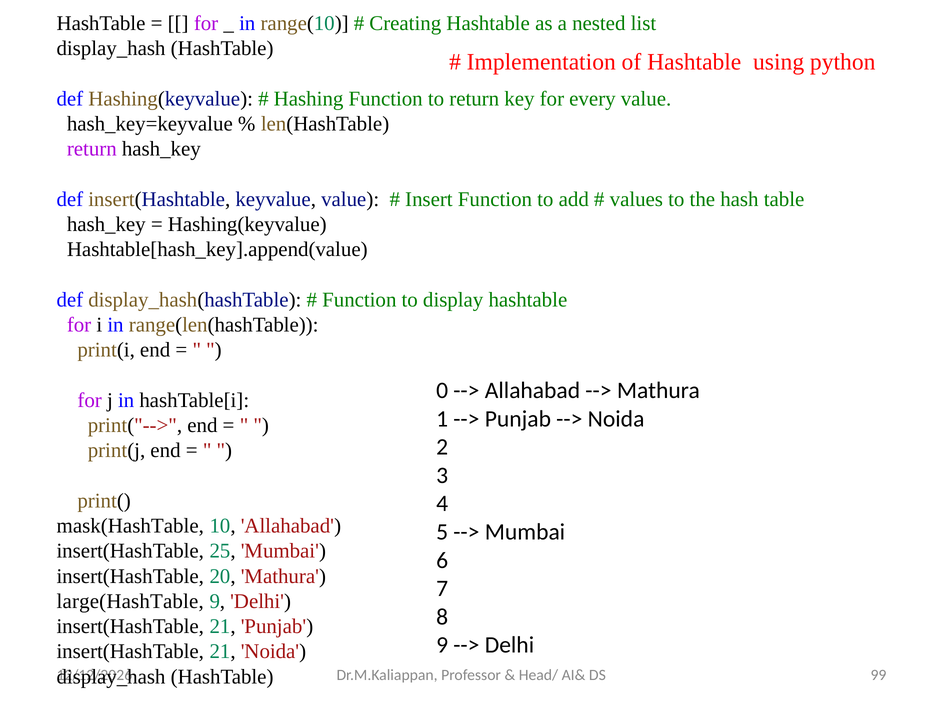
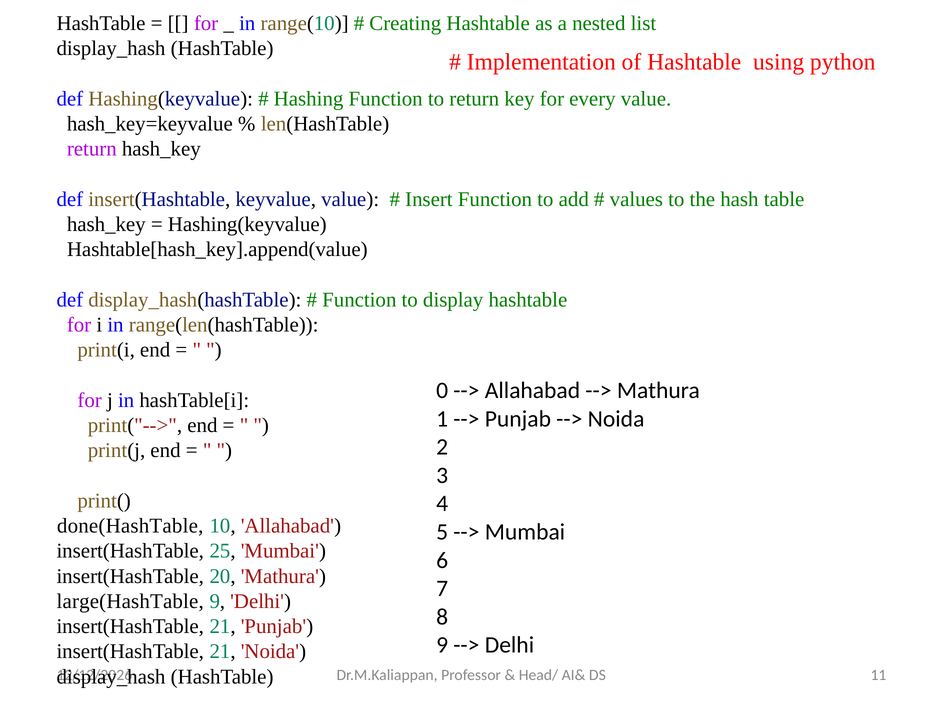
mask(HashTable: mask(HashTable -> done(HashTable
99: 99 -> 11
